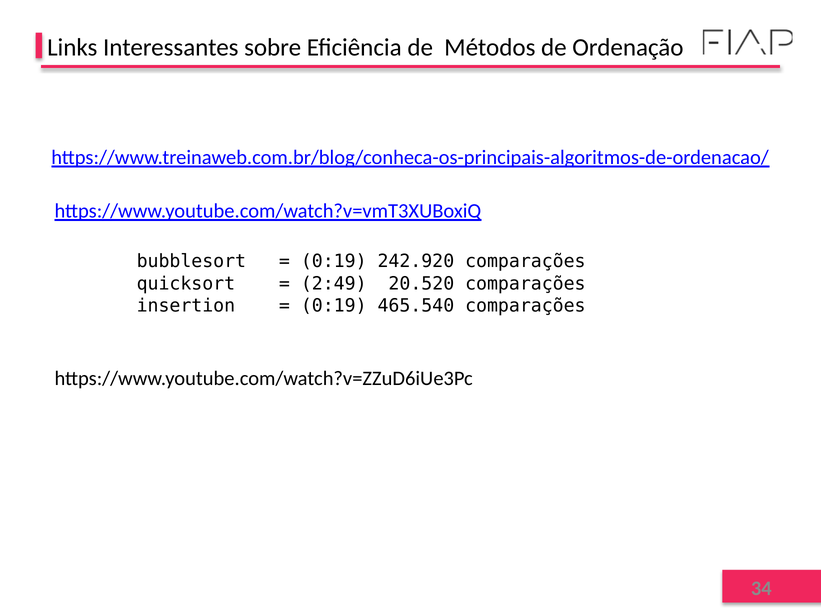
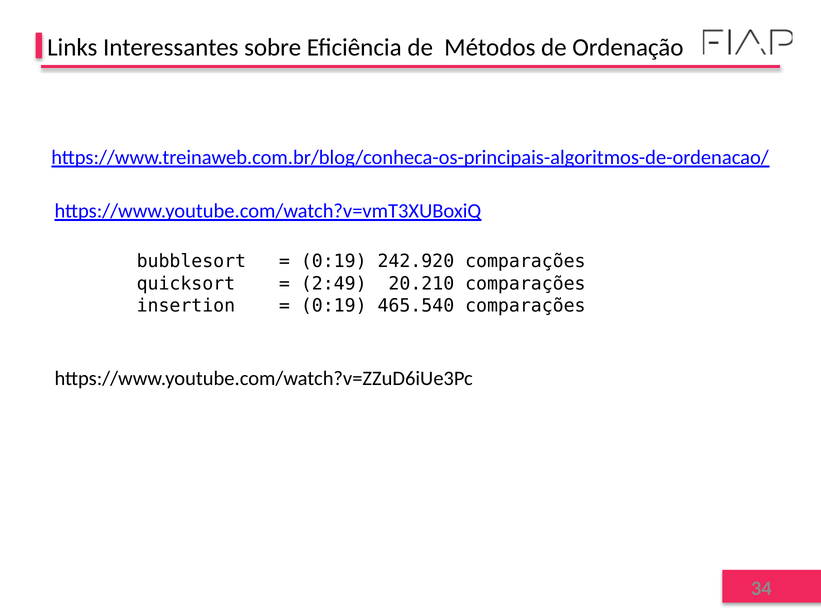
20.520: 20.520 -> 20.210
